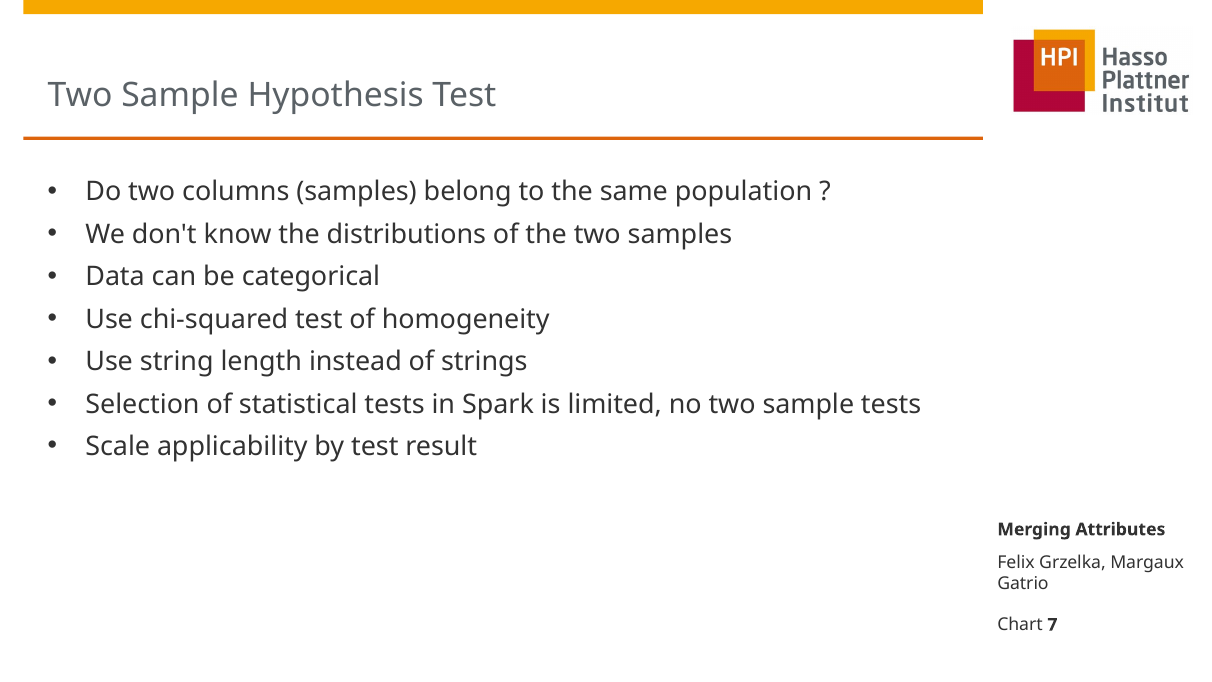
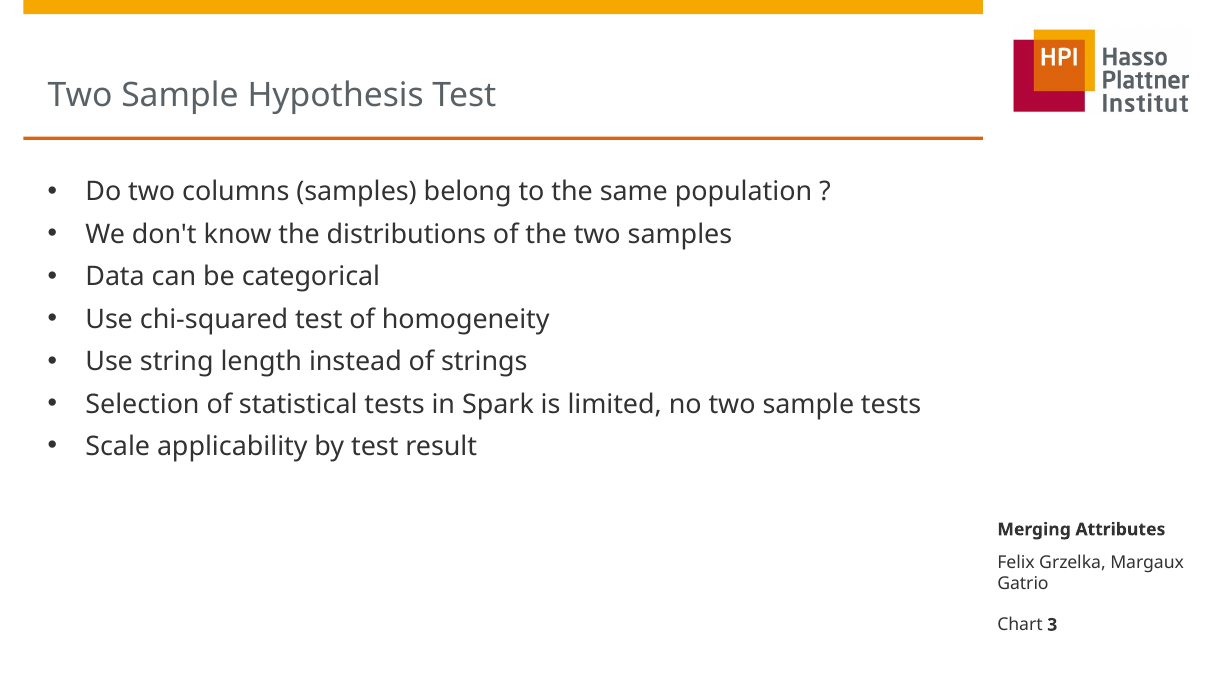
7: 7 -> 3
